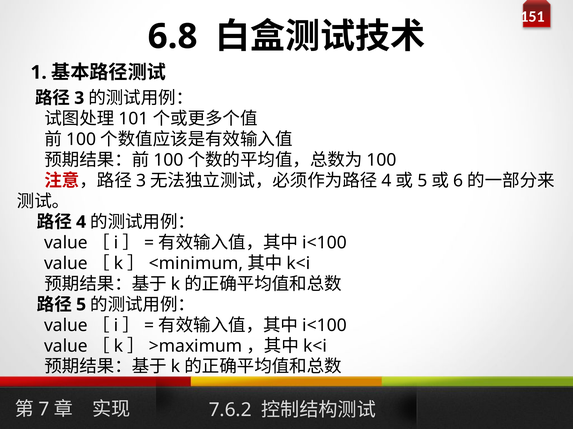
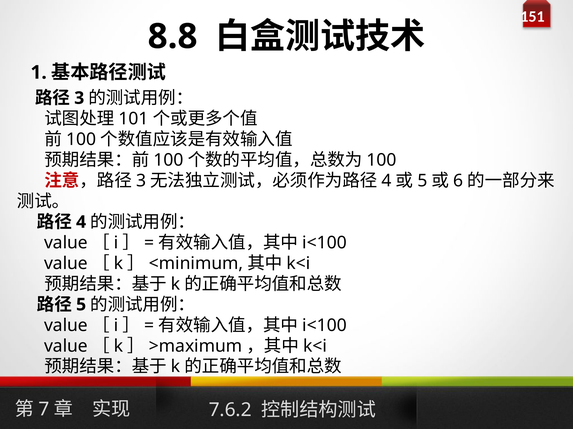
6.8: 6.8 -> 8.8
